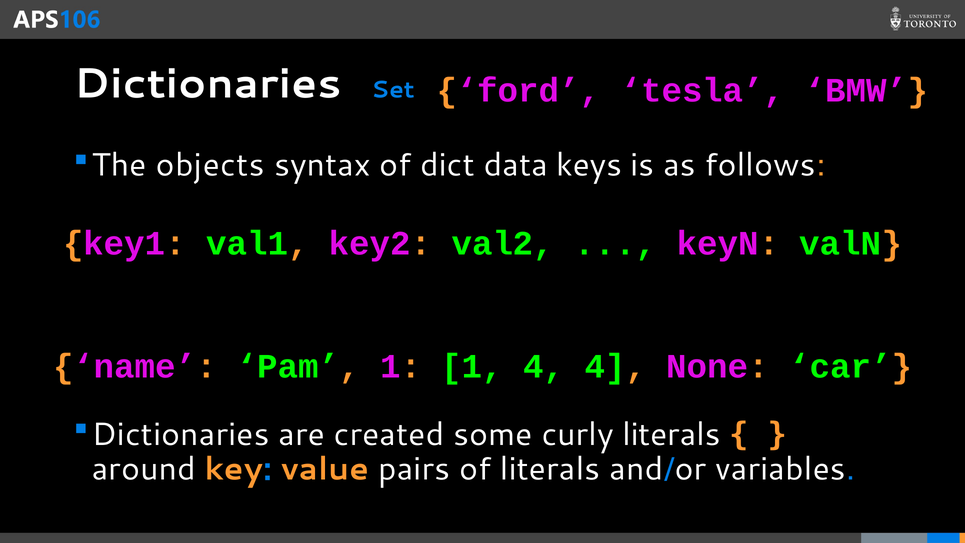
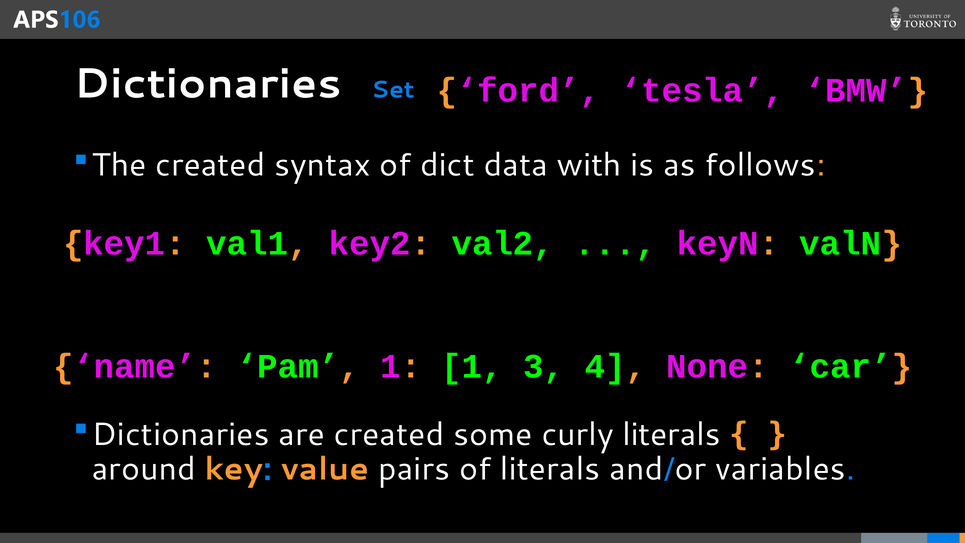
The objects: objects -> created
keys: keys -> with
1 4: 4 -> 3
